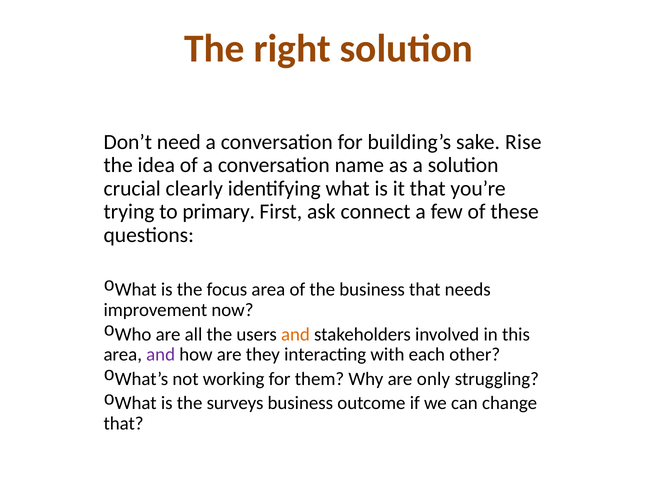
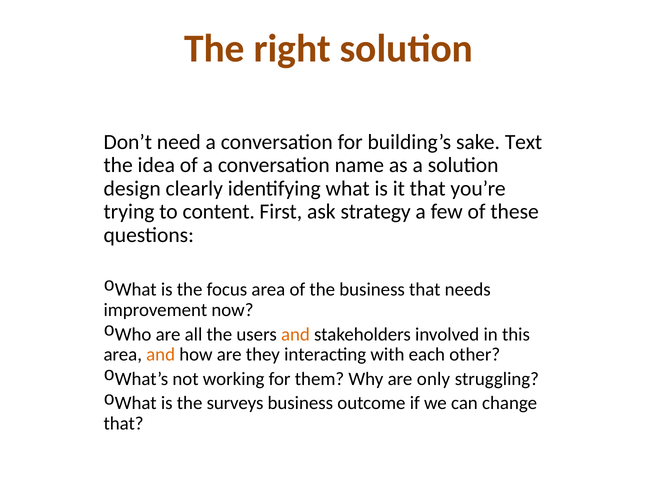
Rise: Rise -> Text
crucial: crucial -> design
primary: primary -> content
connect: connect -> strategy
and at (161, 354) colour: purple -> orange
